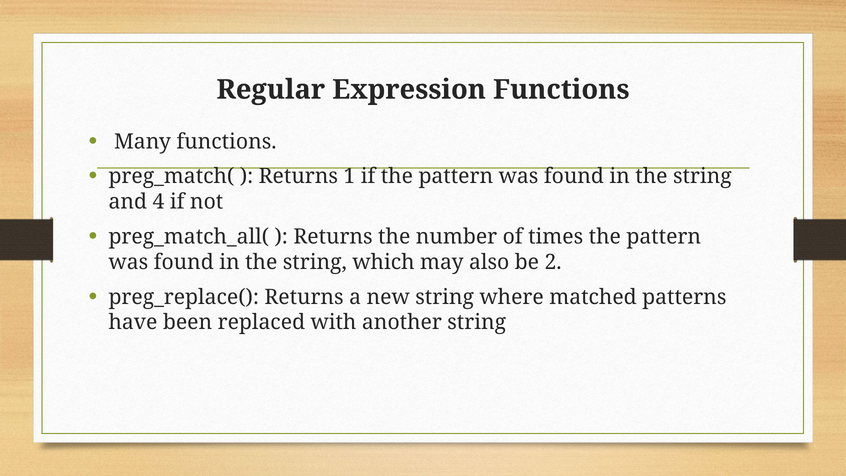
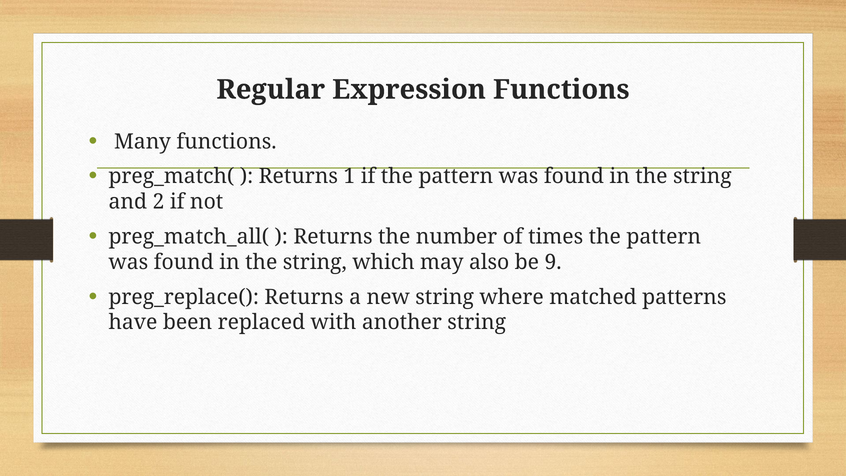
4: 4 -> 2
2: 2 -> 9
